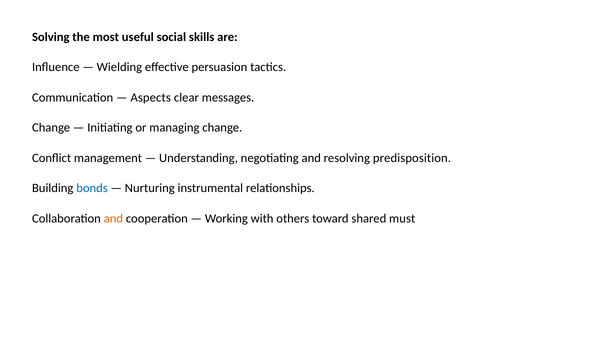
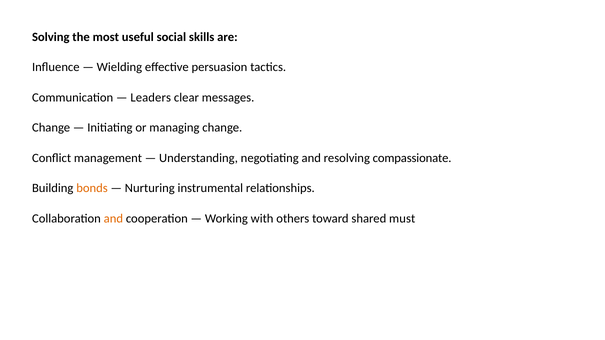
Aspects: Aspects -> Leaders
predisposition: predisposition -> compassionate
bonds colour: blue -> orange
